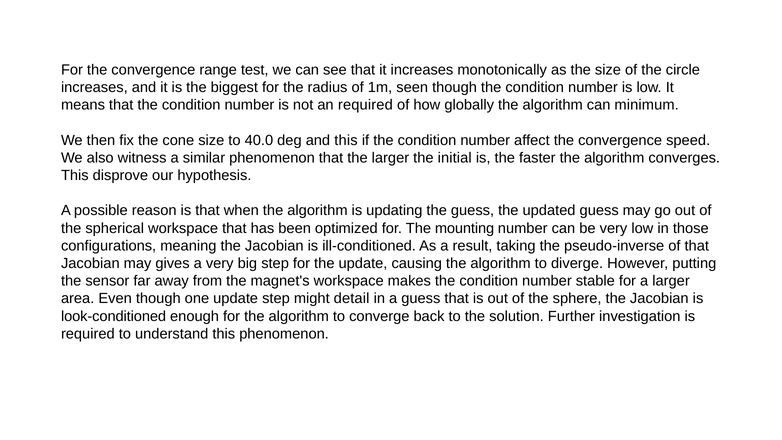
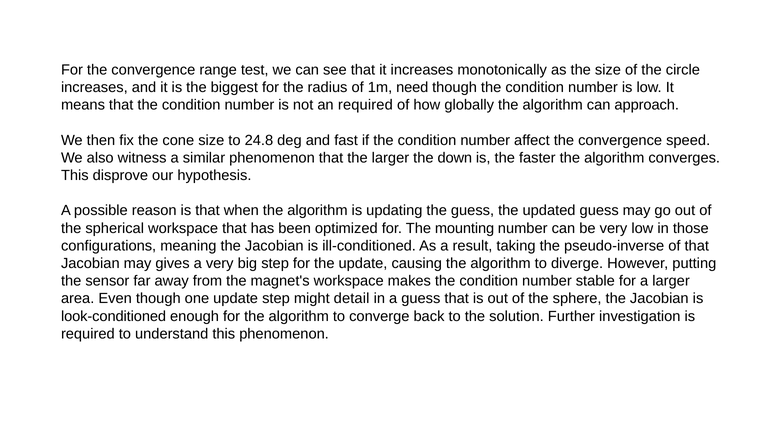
seen: seen -> need
minimum: minimum -> approach
40.0: 40.0 -> 24.8
and this: this -> fast
initial: initial -> down
